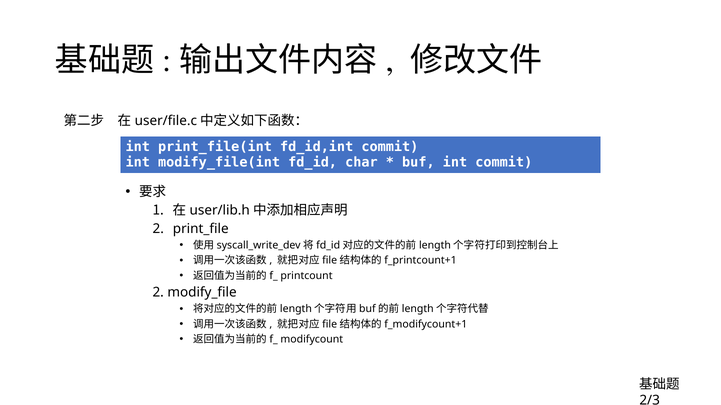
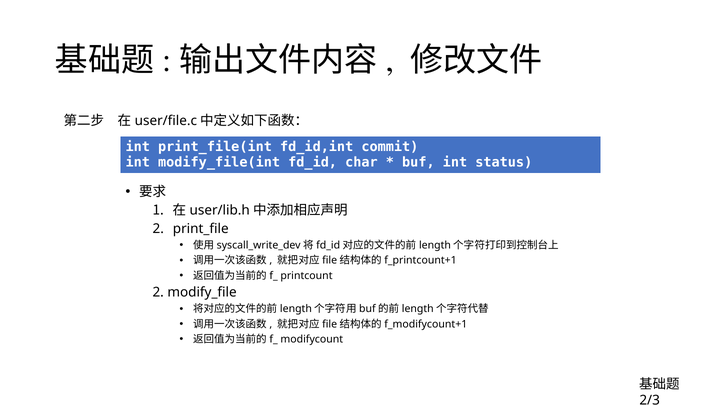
int commit: commit -> status
